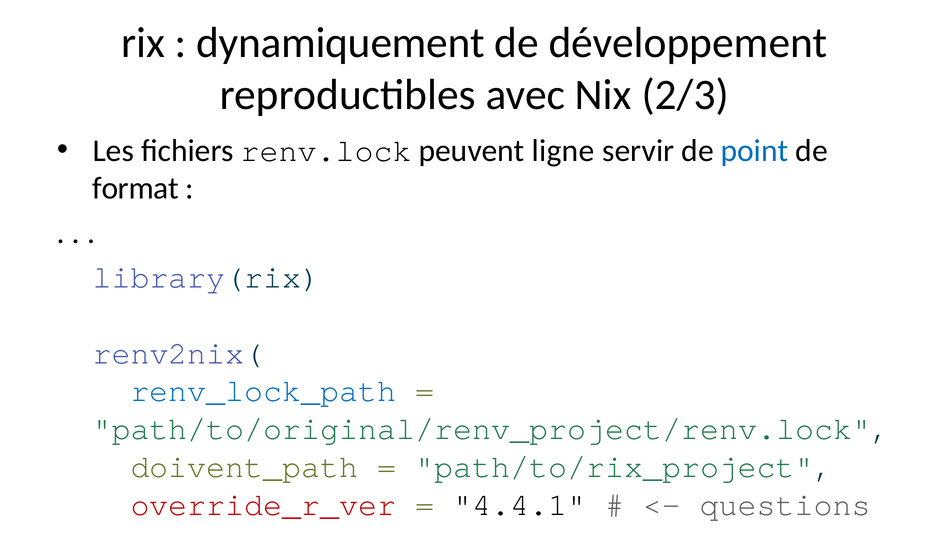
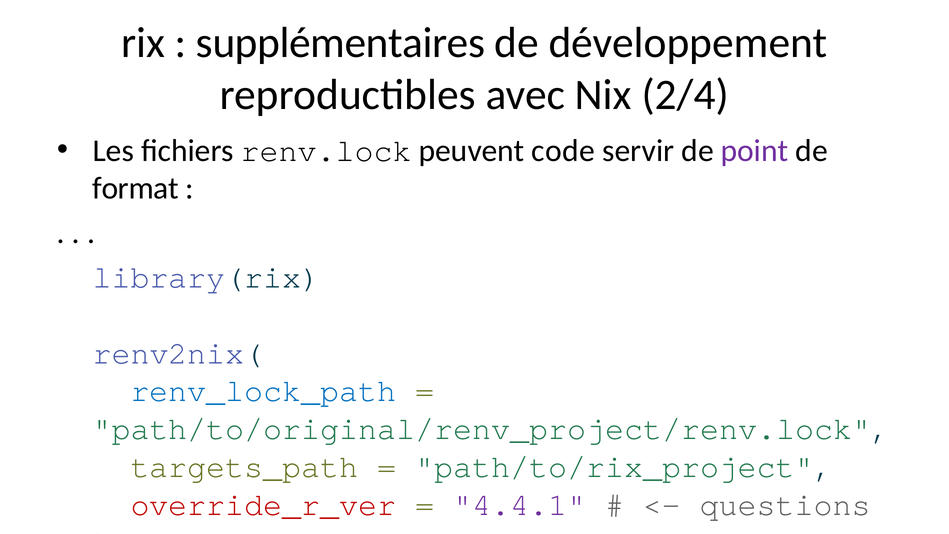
dynamiquement: dynamiquement -> supplémentaires
2/3: 2/3 -> 2/4
ligne: ligne -> code
point colour: blue -> purple
doivent_path: doivent_path -> targets_path
4.4.1 colour: black -> purple
